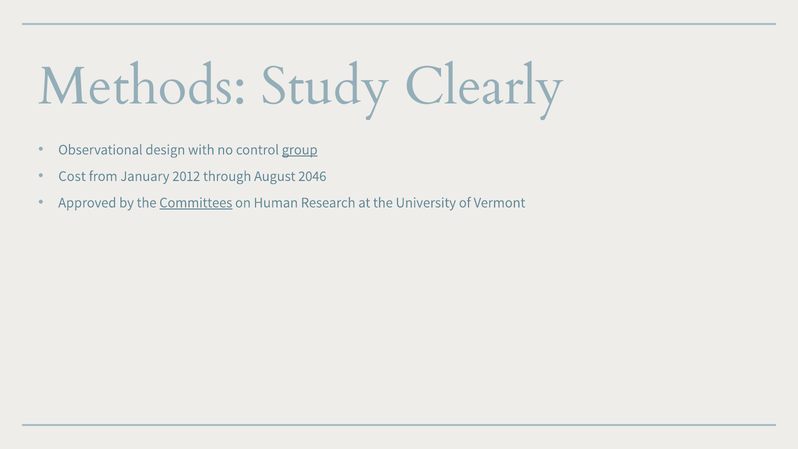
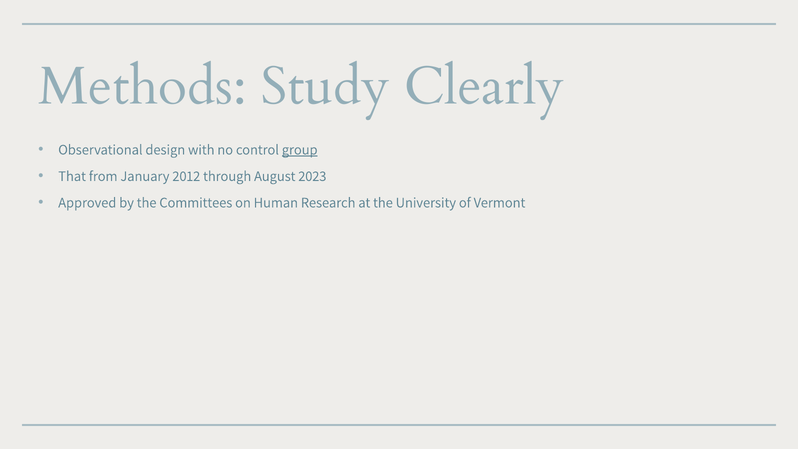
Cost: Cost -> That
2046: 2046 -> 2023
Committees underline: present -> none
